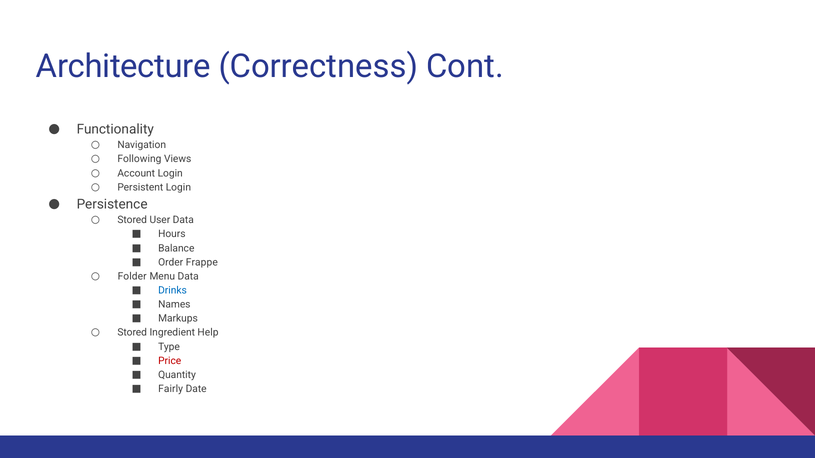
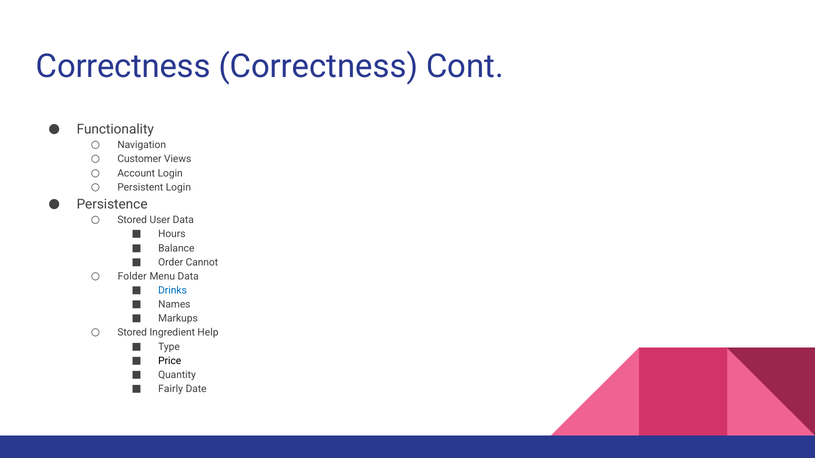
Architecture at (123, 67): Architecture -> Correctness
Following: Following -> Customer
Frappe: Frappe -> Cannot
Price colour: red -> black
